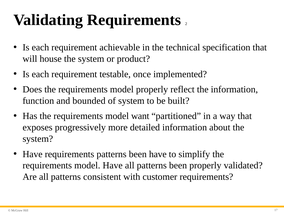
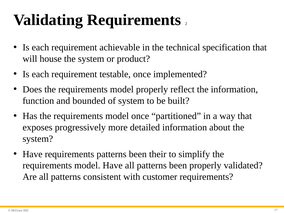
model want: want -> once
been have: have -> their
